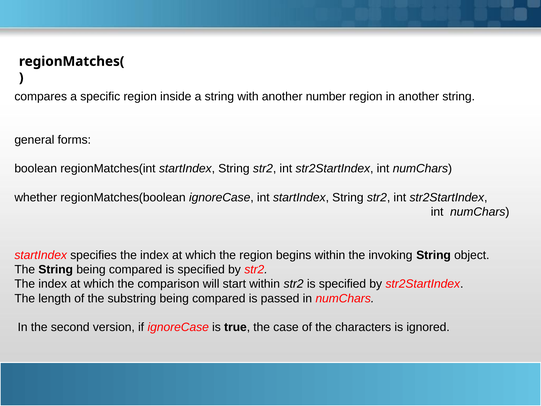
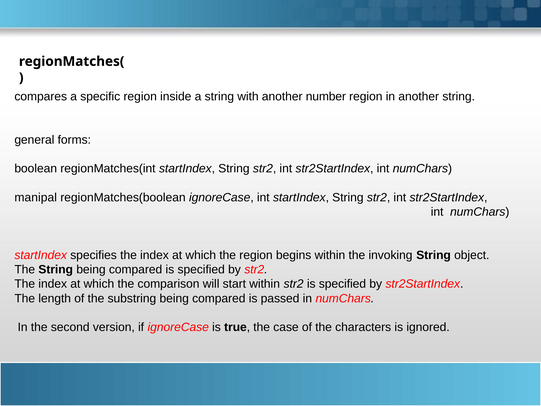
whether: whether -> manipal
